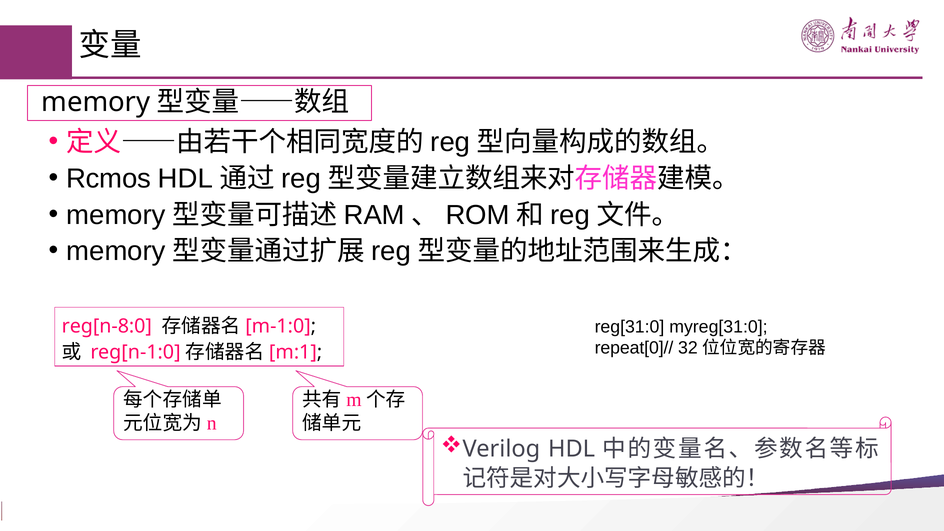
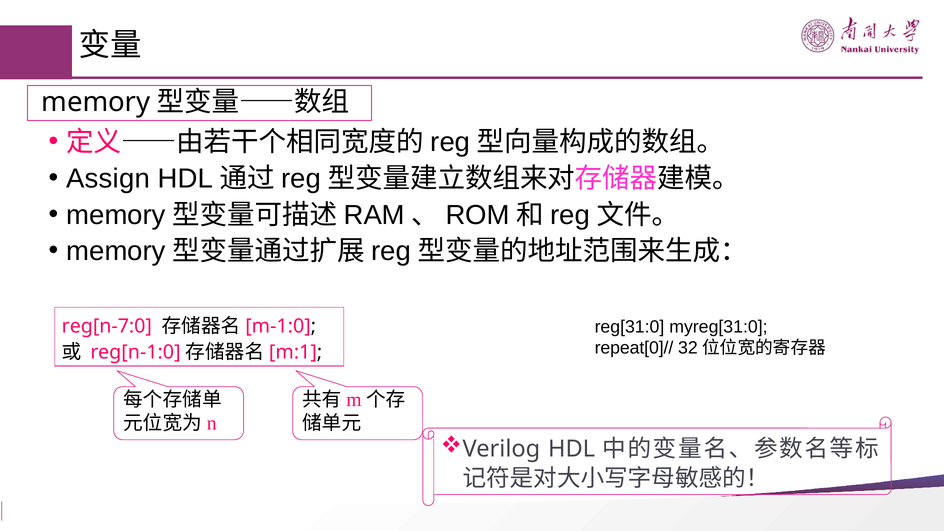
Rcmos: Rcmos -> Assign
reg[n-8:0: reg[n-8:0 -> reg[n-7:0
